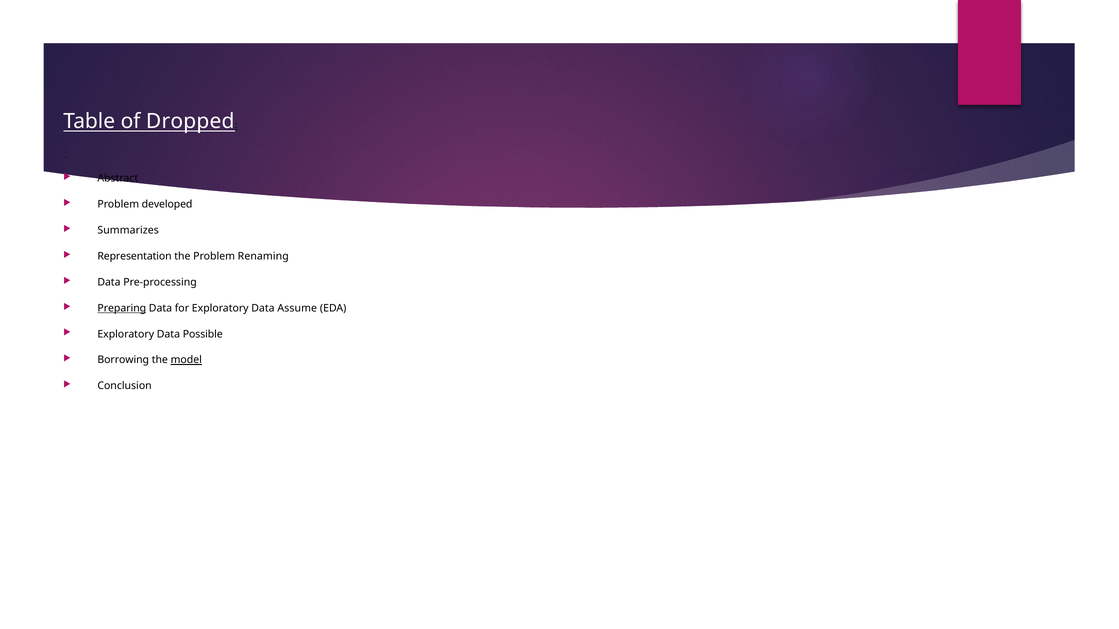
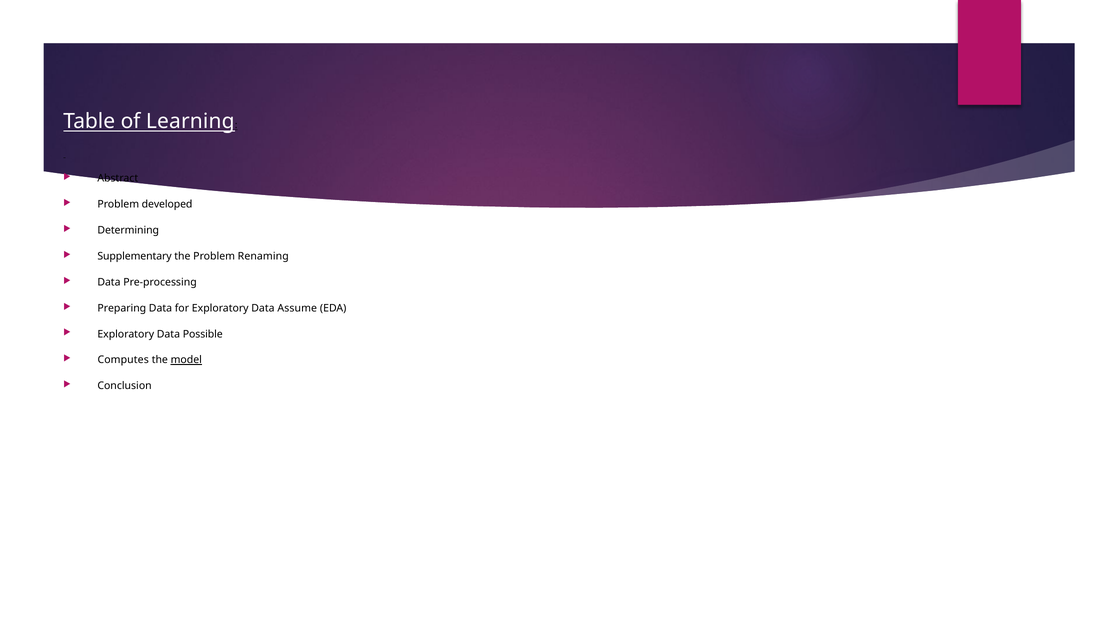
Dropped: Dropped -> Learning
Summarizes: Summarizes -> Determining
Representation: Representation -> Supplementary
Preparing underline: present -> none
Borrowing: Borrowing -> Computes
